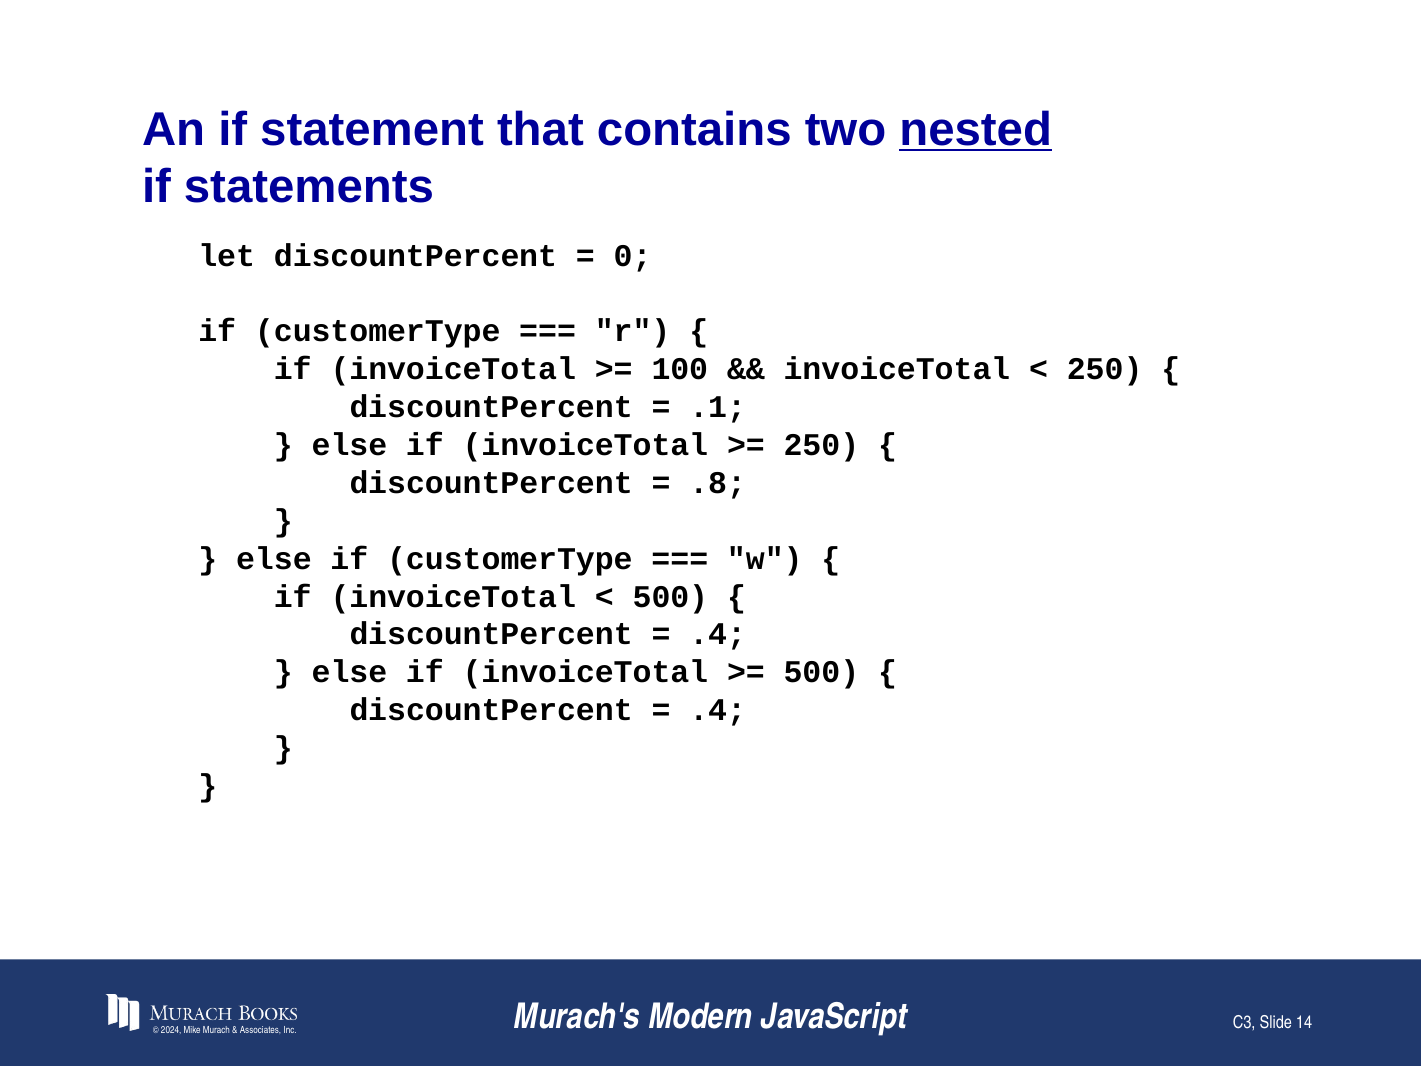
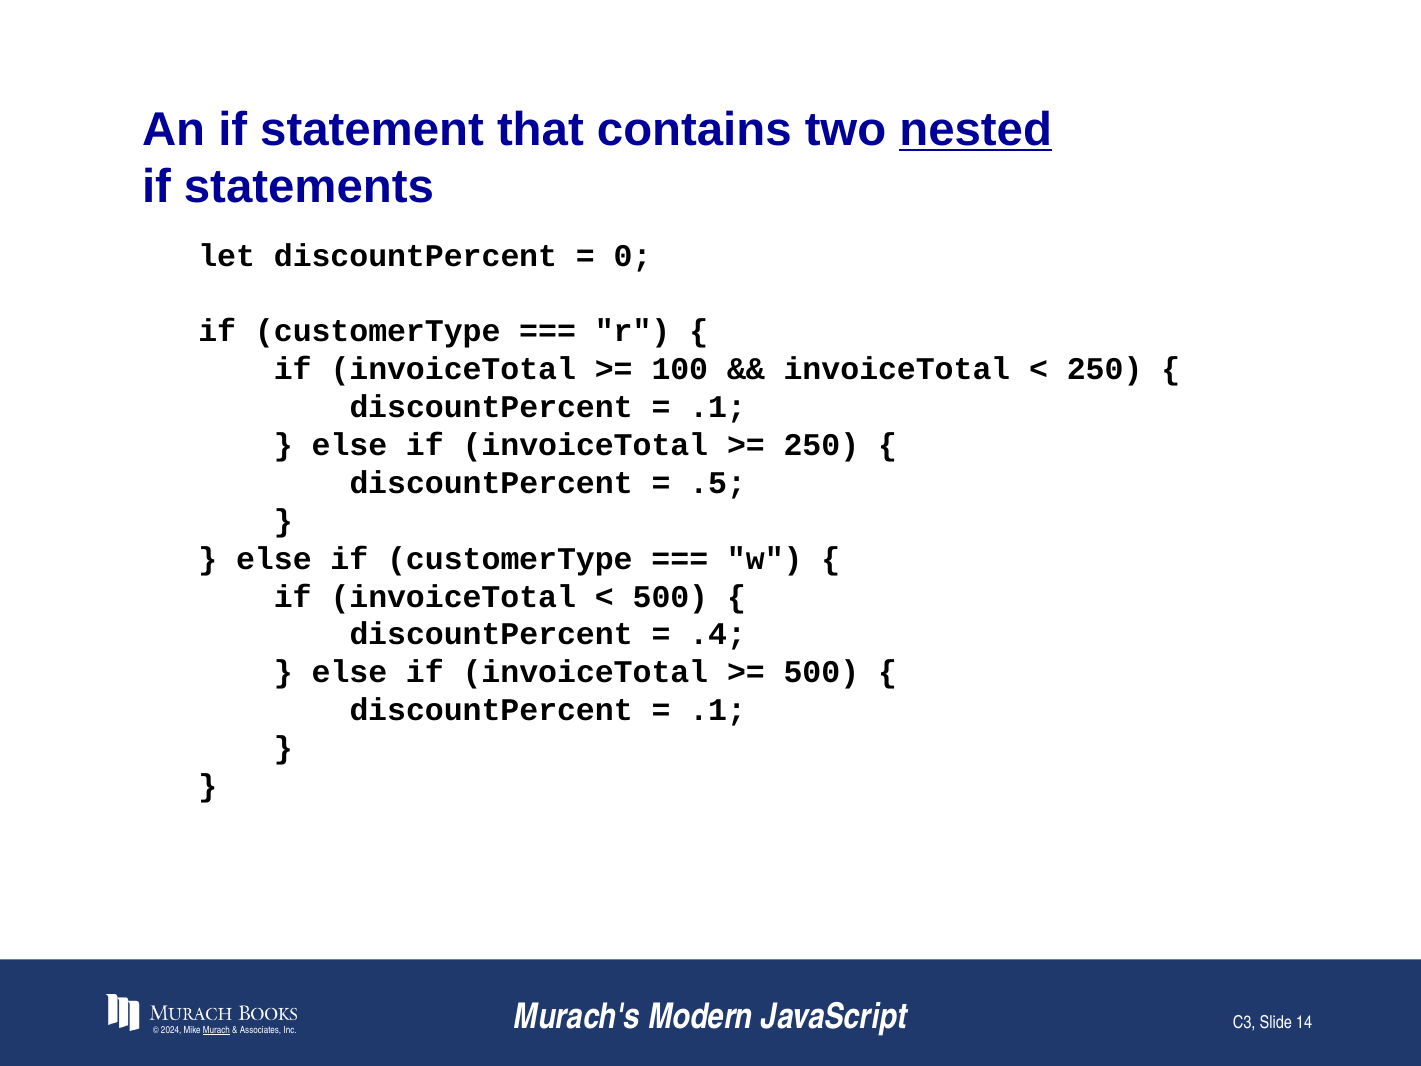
.8: .8 -> .5
.4 at (718, 710): .4 -> .1
Murach underline: none -> present
